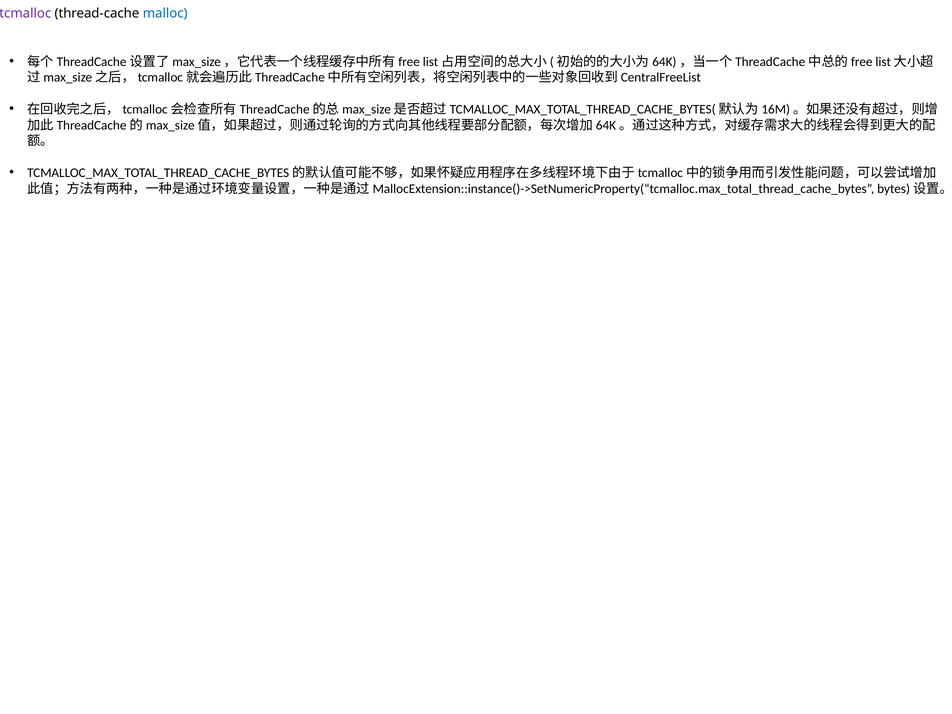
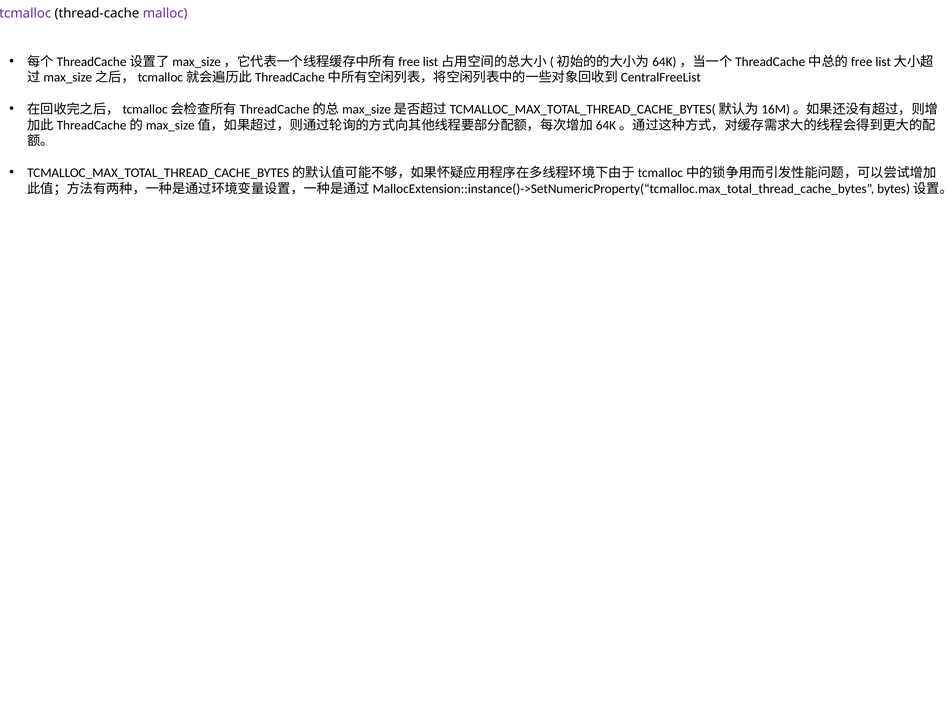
malloc colour: blue -> purple
